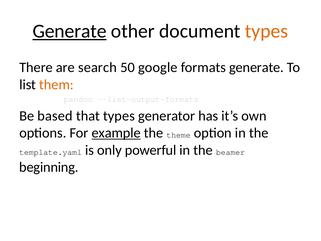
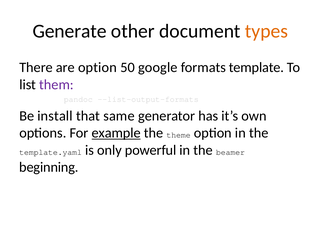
Generate at (70, 31) underline: present -> none
are search: search -> option
formats generate: generate -> template
them colour: orange -> purple
based: based -> install
that types: types -> same
